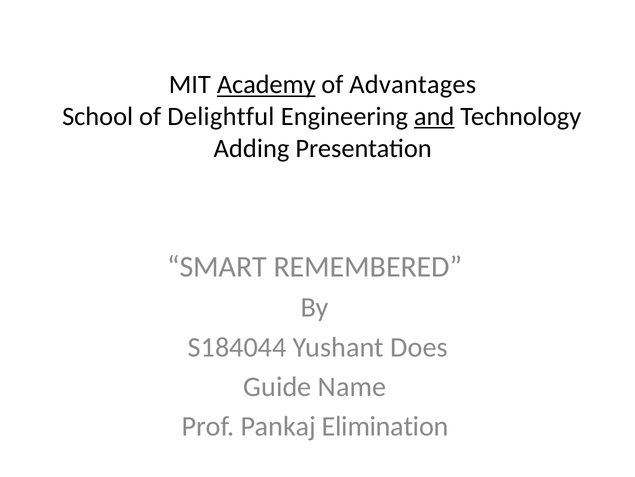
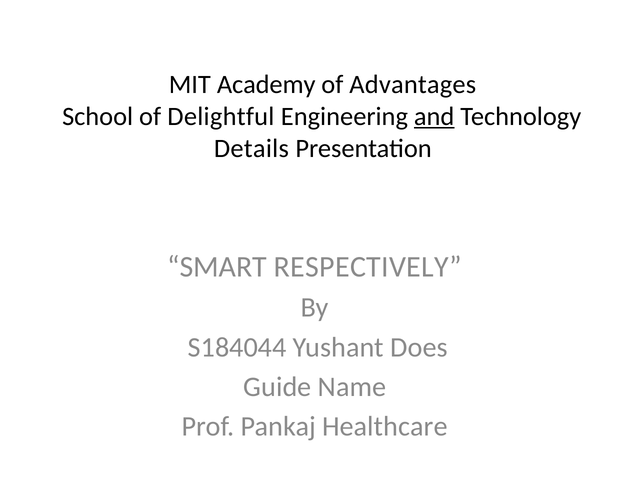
Academy underline: present -> none
Adding: Adding -> Details
REMEMBERED: REMEMBERED -> RESPECTIVELY
Elimination: Elimination -> Healthcare
